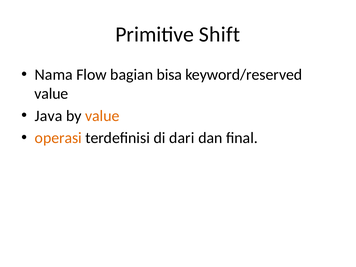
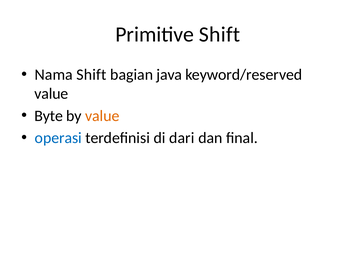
Nama Flow: Flow -> Shift
bisa: bisa -> java
Java: Java -> Byte
operasi colour: orange -> blue
